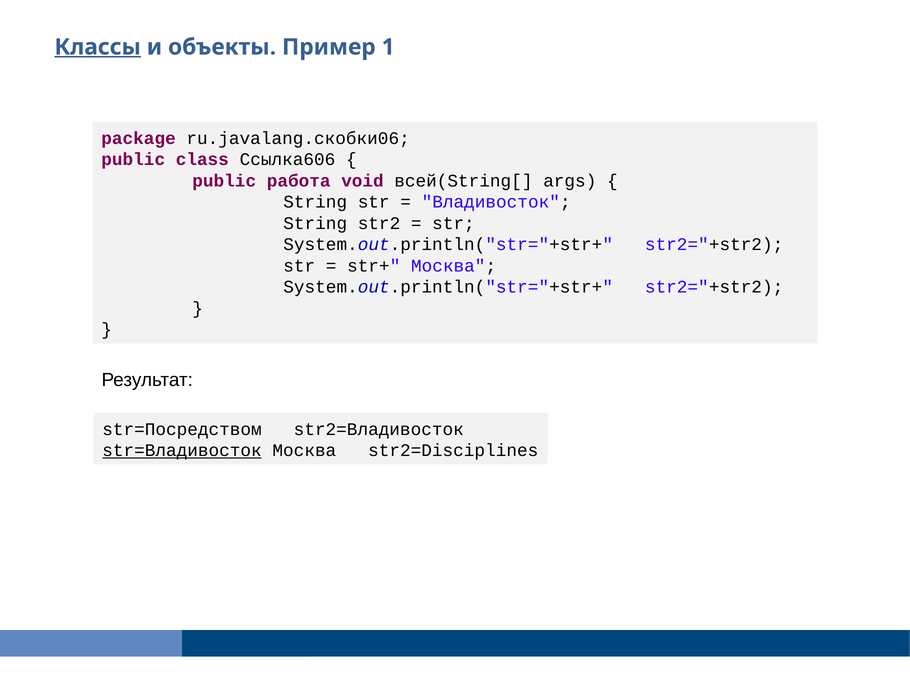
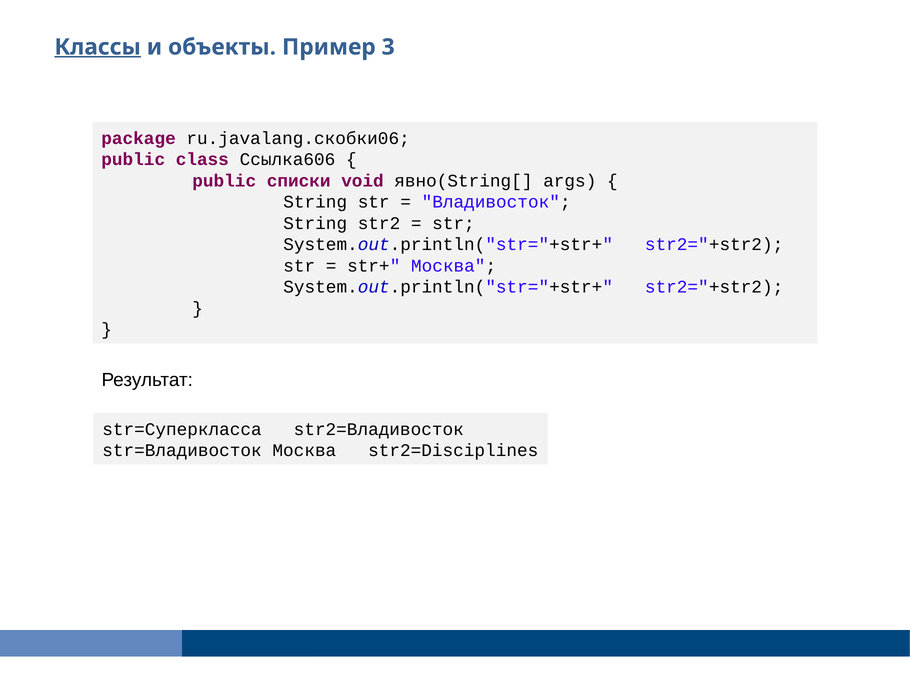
1: 1 -> 3
работа: работа -> списки
всей(String[: всей(String[ -> явно(String[
str=Посредством: str=Посредством -> str=Суперкласса
str=Владивосток underline: present -> none
